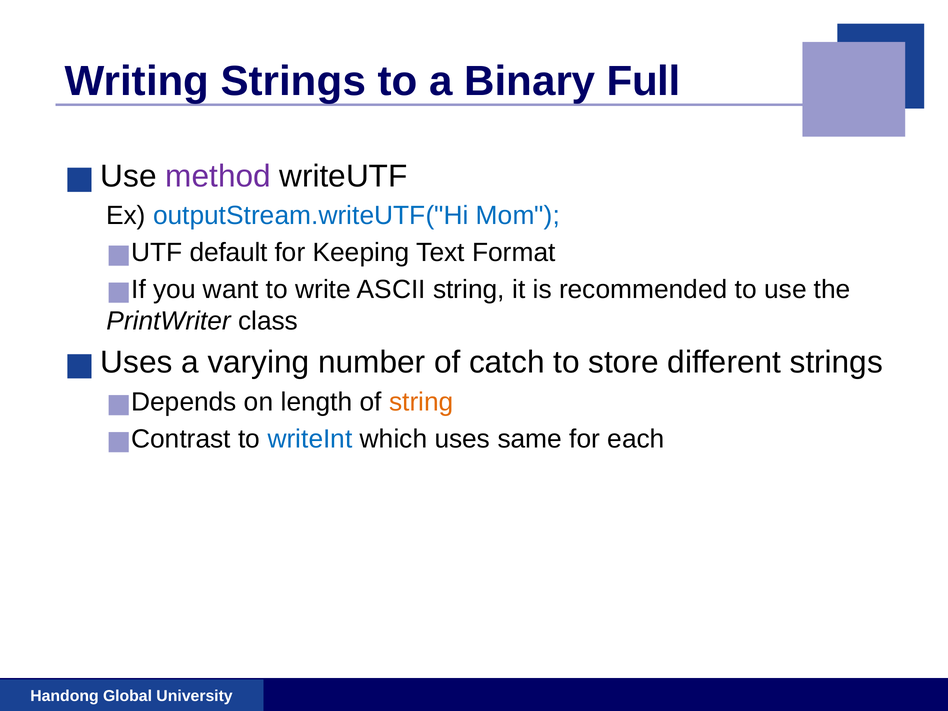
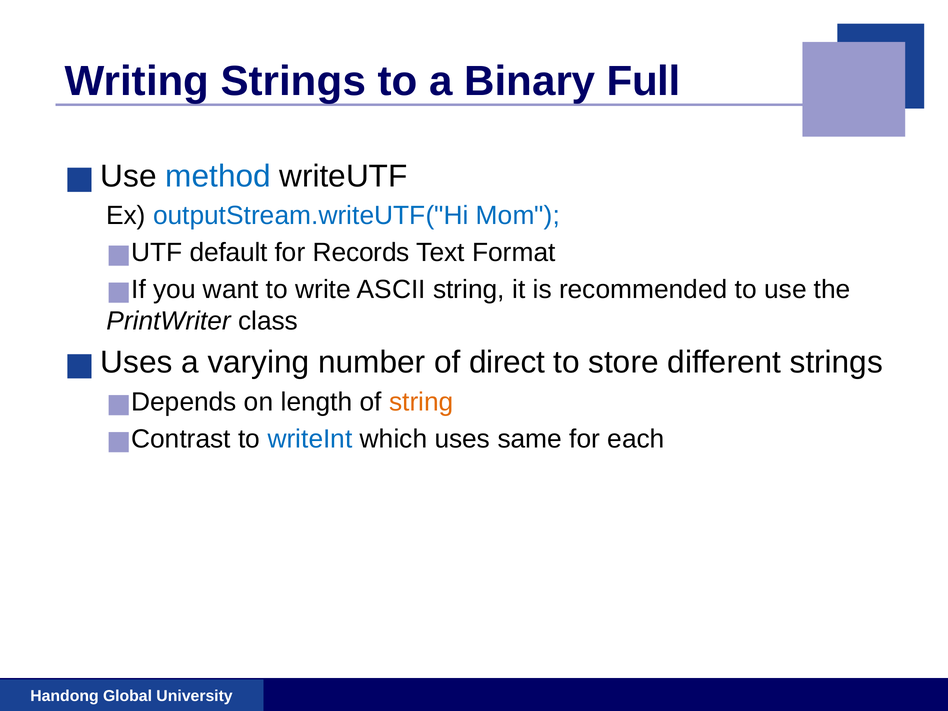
method colour: purple -> blue
Keeping: Keeping -> Records
catch: catch -> direct
